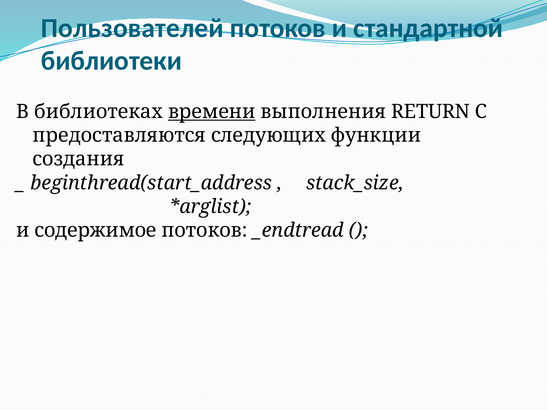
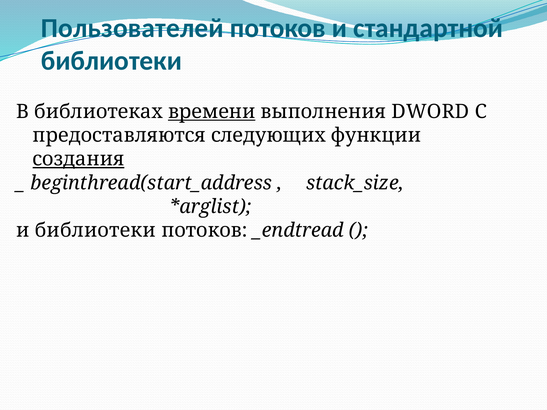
RETURN: RETURN -> DWORD
создания underline: none -> present
и содержимое: содержимое -> библиотеки
